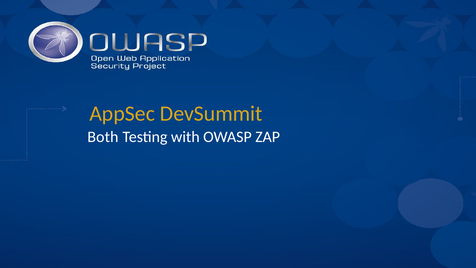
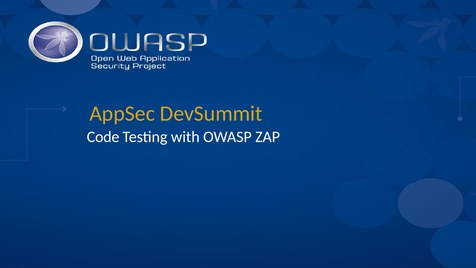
Both: Both -> Code
